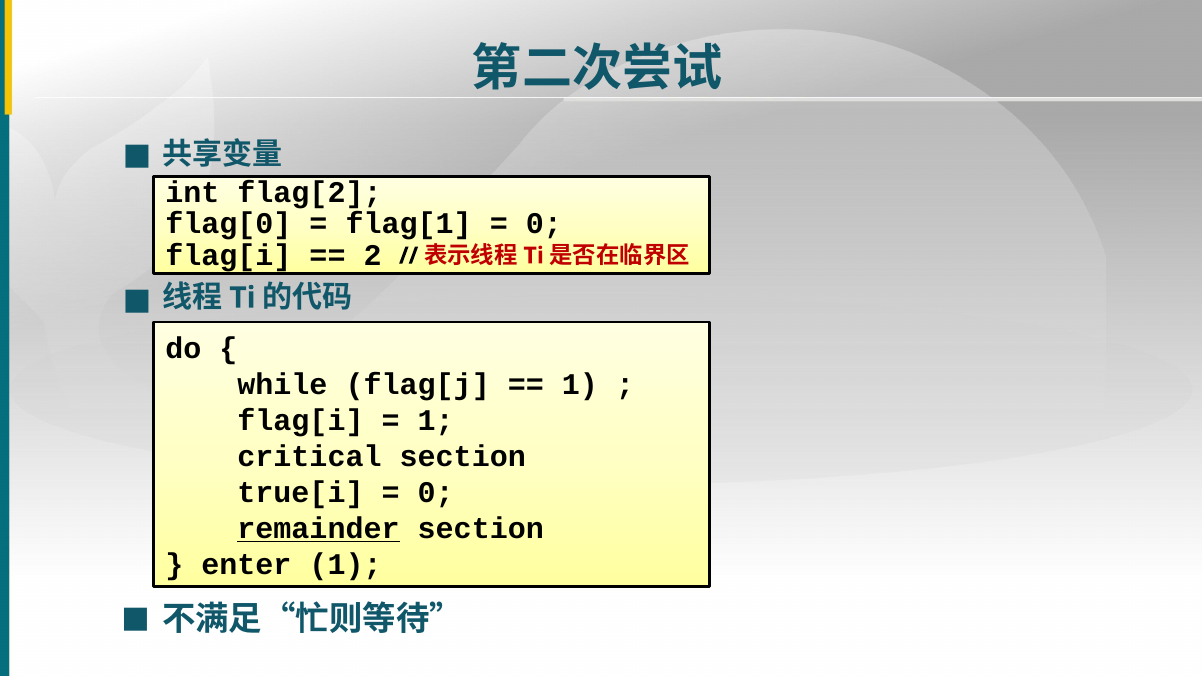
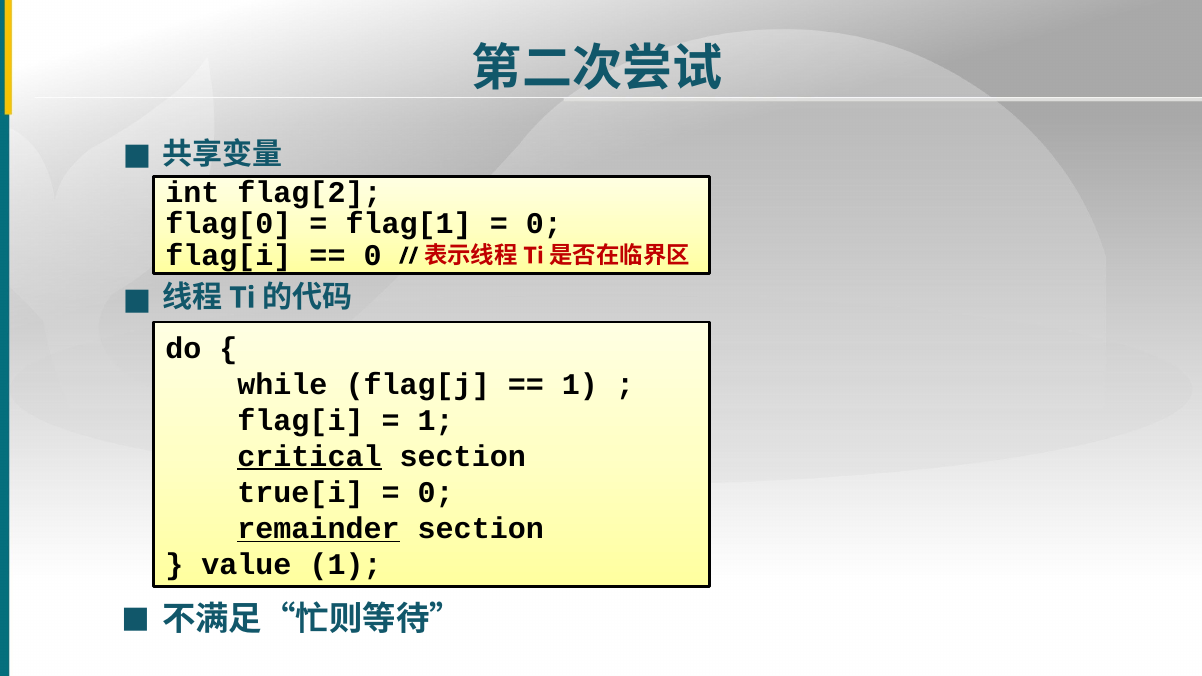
2 at (373, 255): 2 -> 0
critical underline: none -> present
enter: enter -> value
